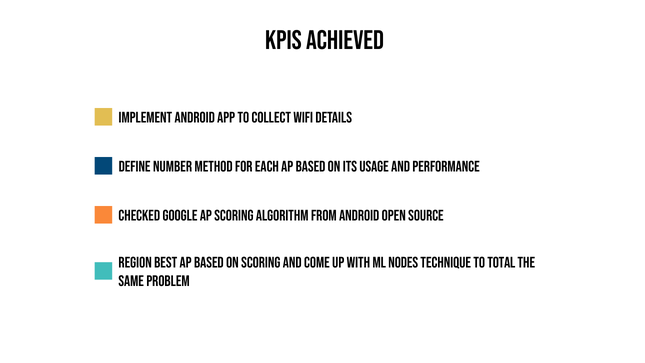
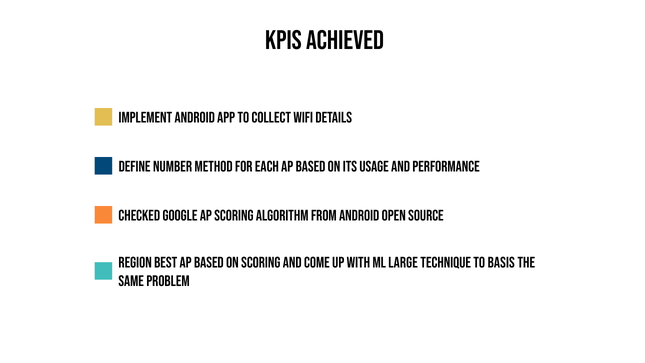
nodes: nodes -> large
total: total -> basis
